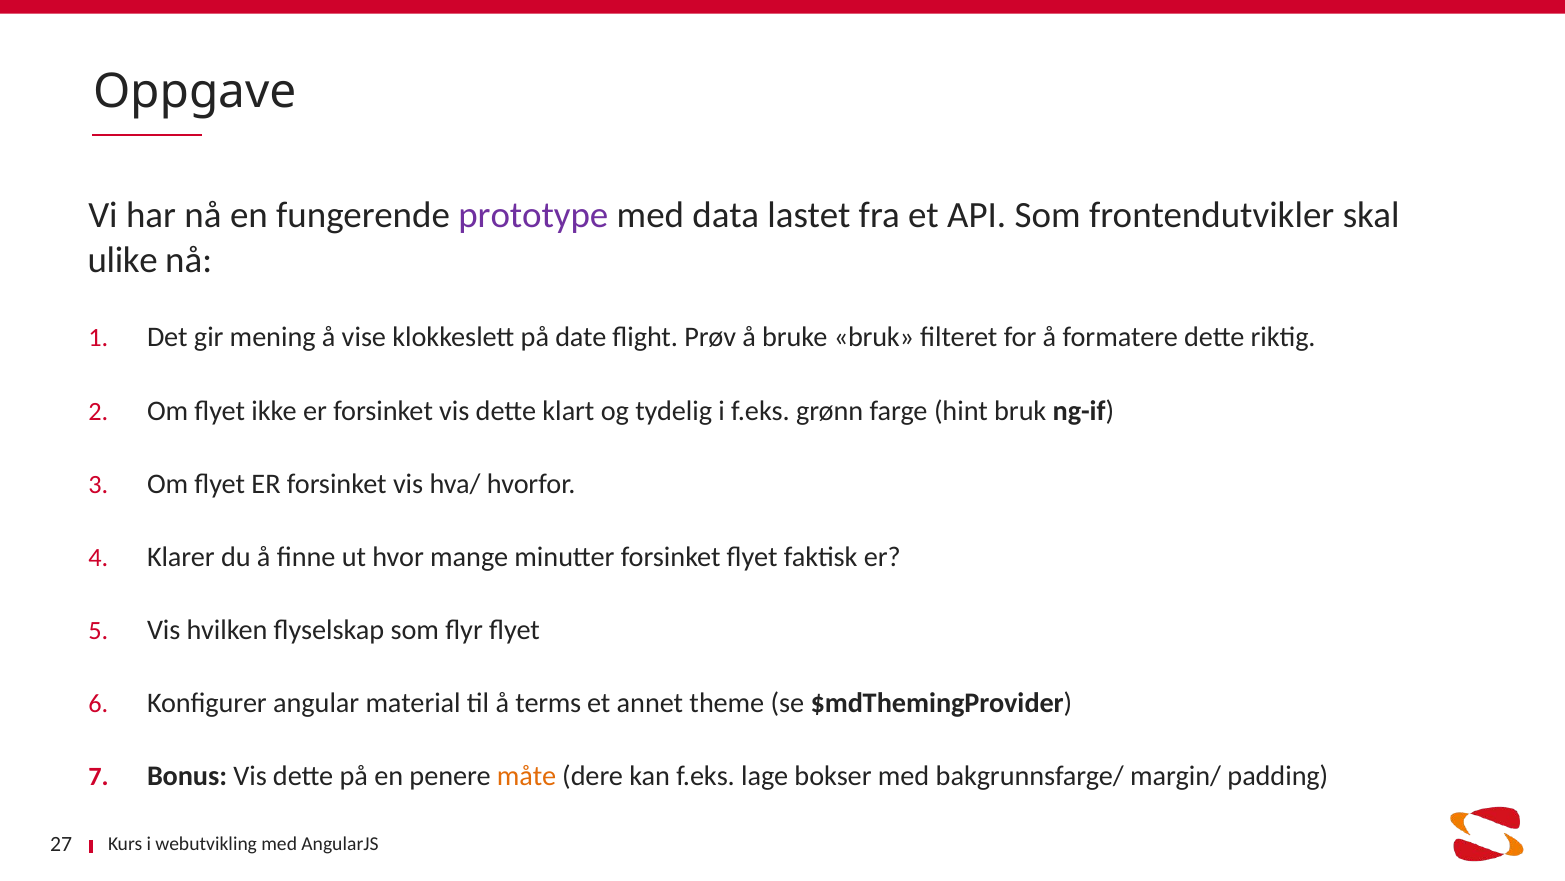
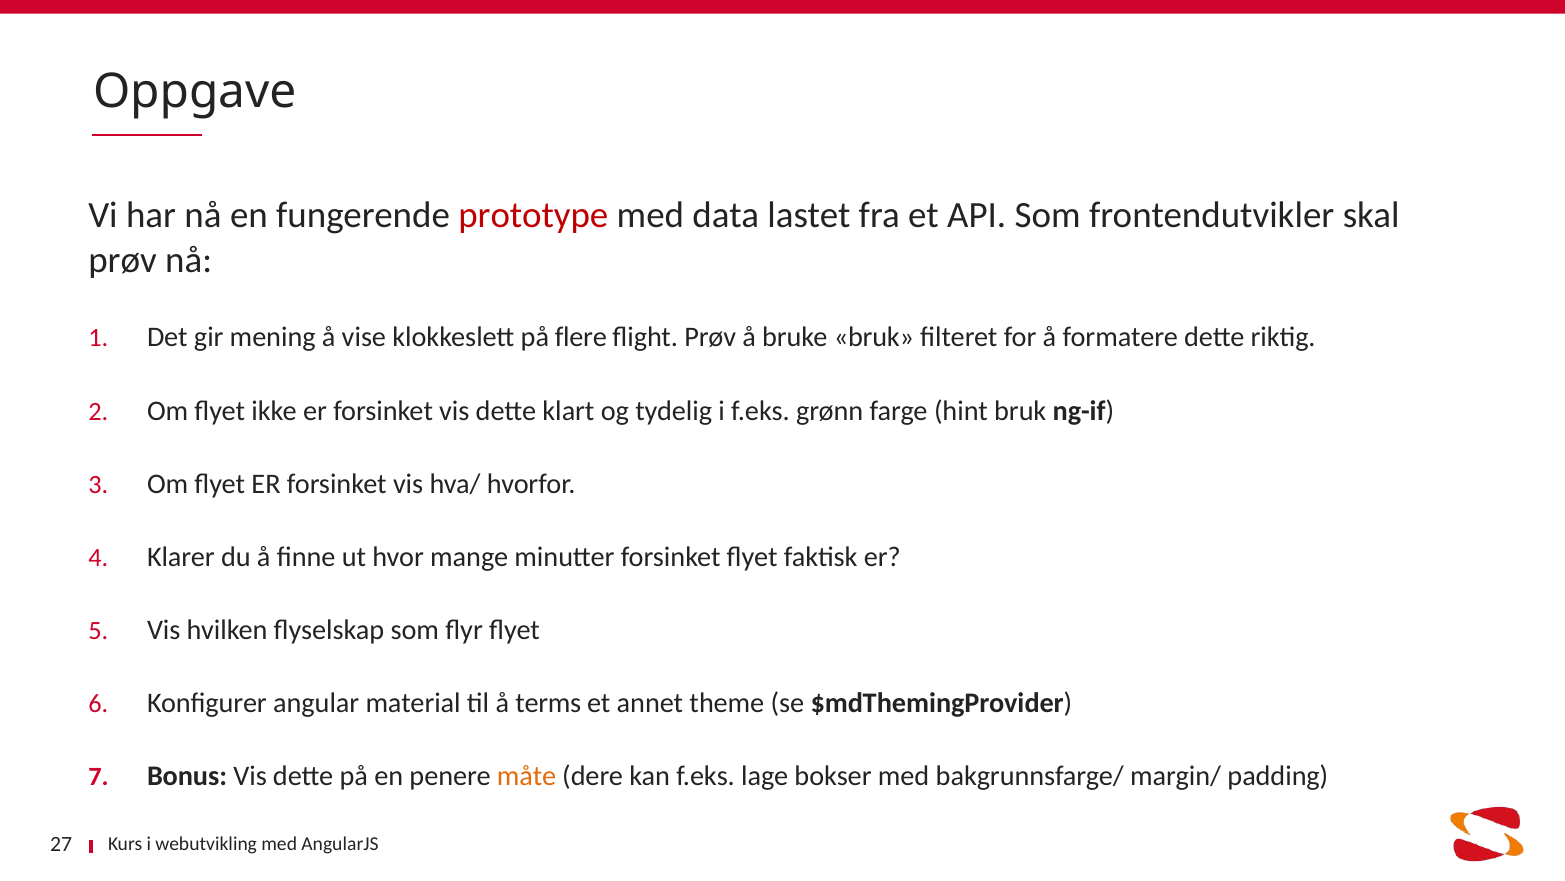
prototype colour: purple -> red
ulike at (123, 260): ulike -> prøv
date: date -> flere
